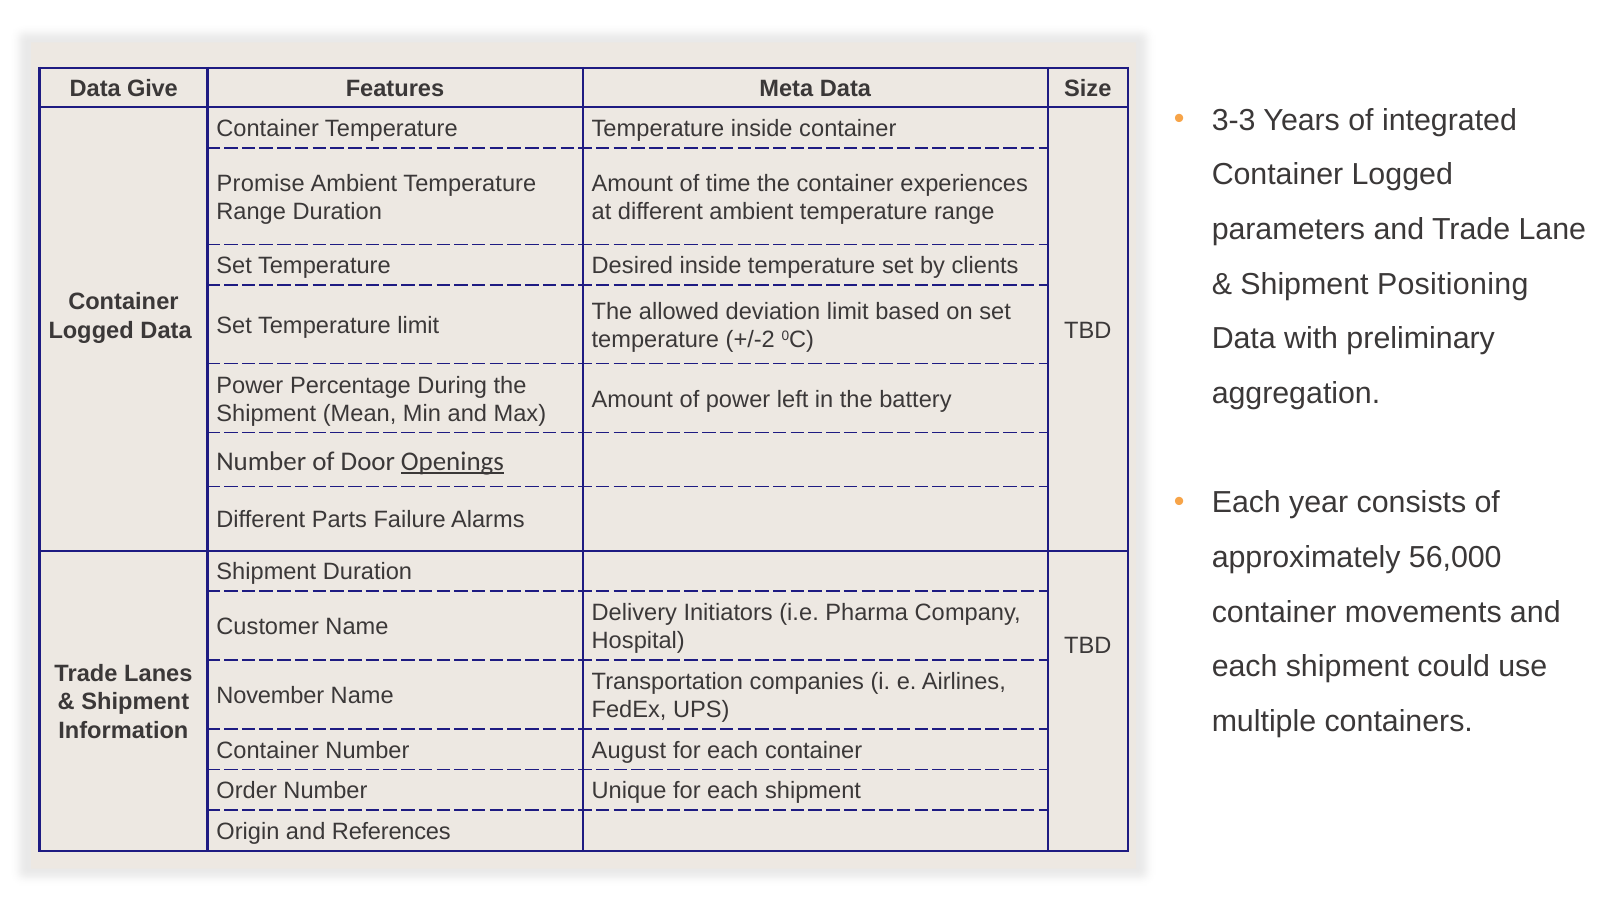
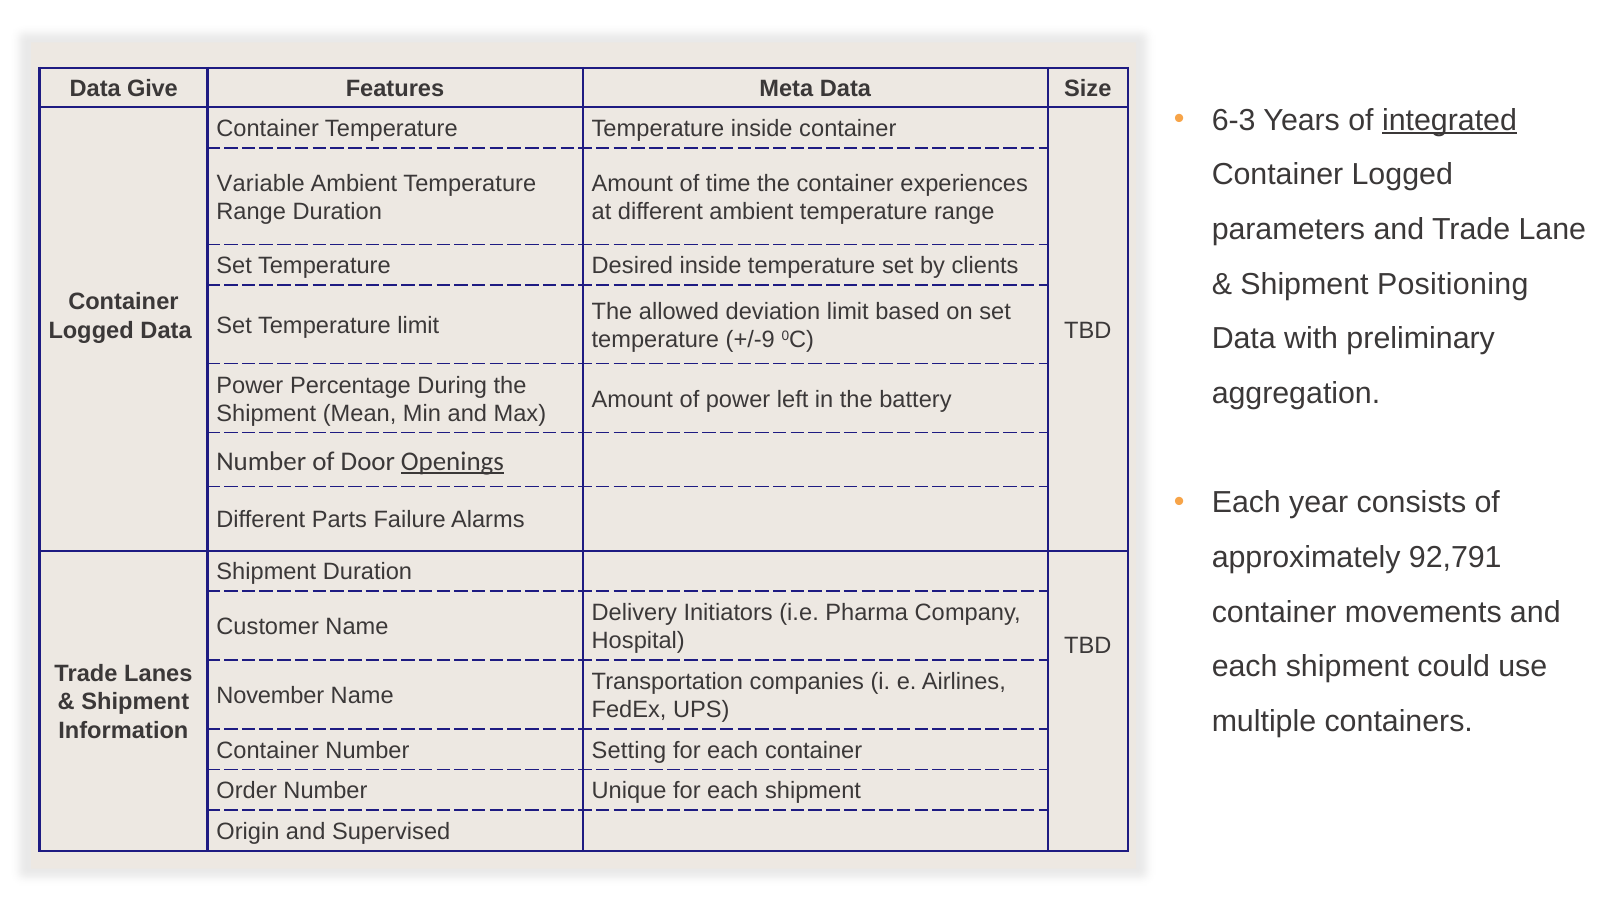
3-3: 3-3 -> 6-3
integrated underline: none -> present
Promise: Promise -> Variable
+/-2: +/-2 -> +/-9
56,000: 56,000 -> 92,791
August: August -> Setting
References: References -> Supervised
